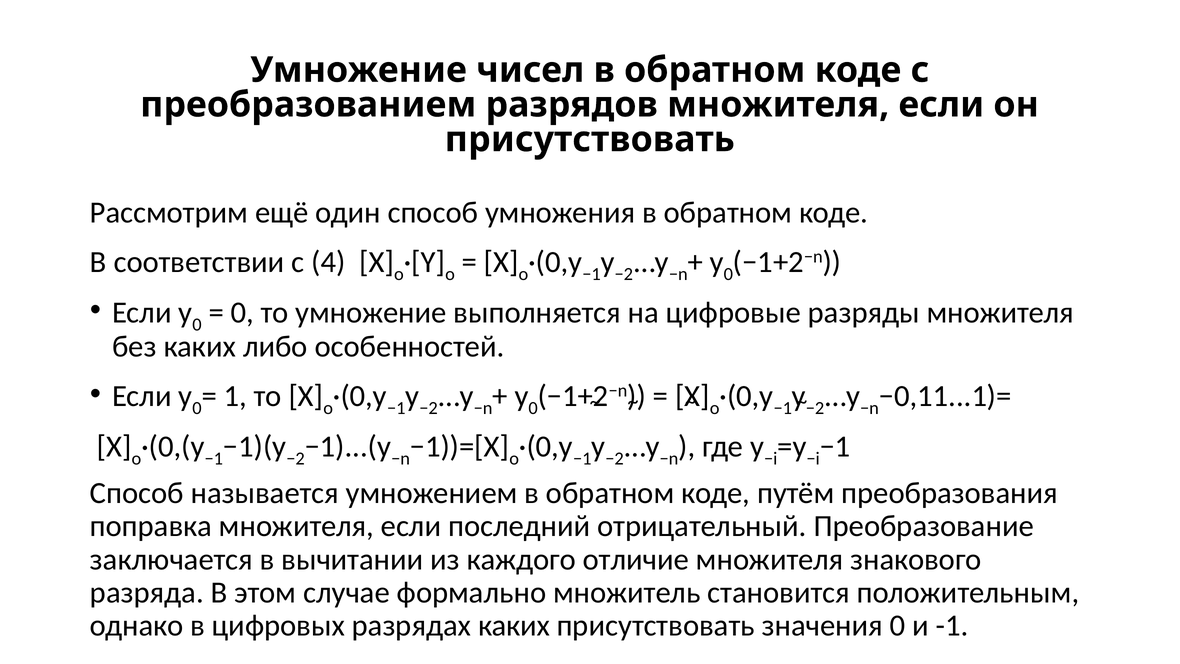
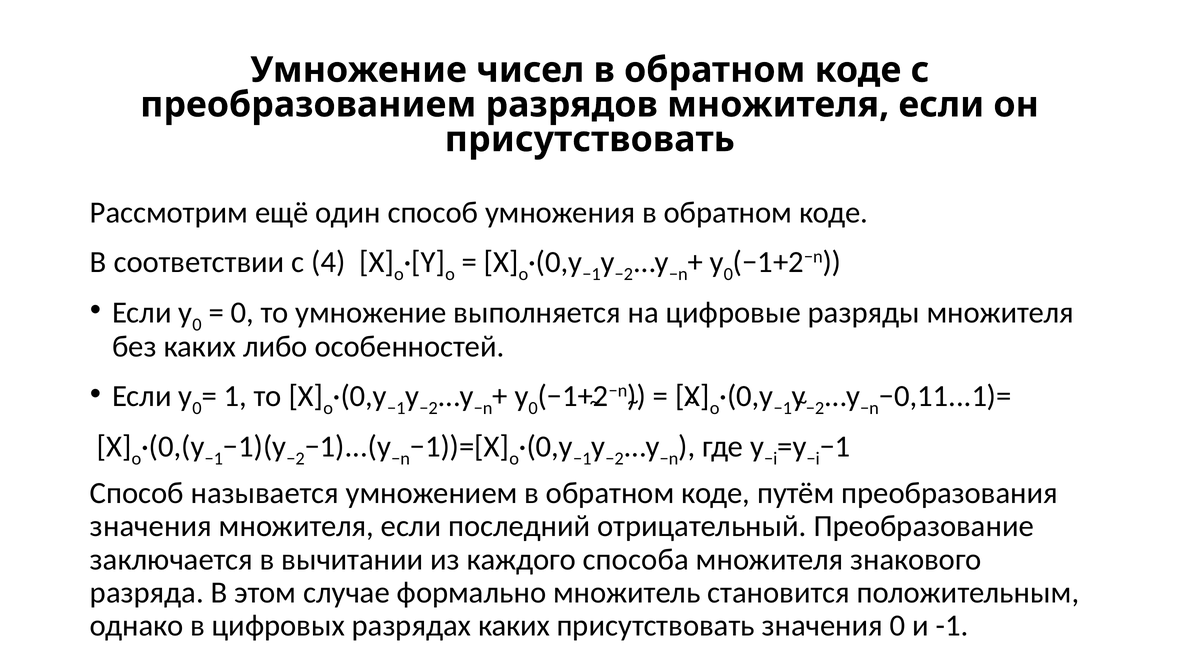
поправка at (151, 526): поправка -> значения
отличие: отличие -> способа
